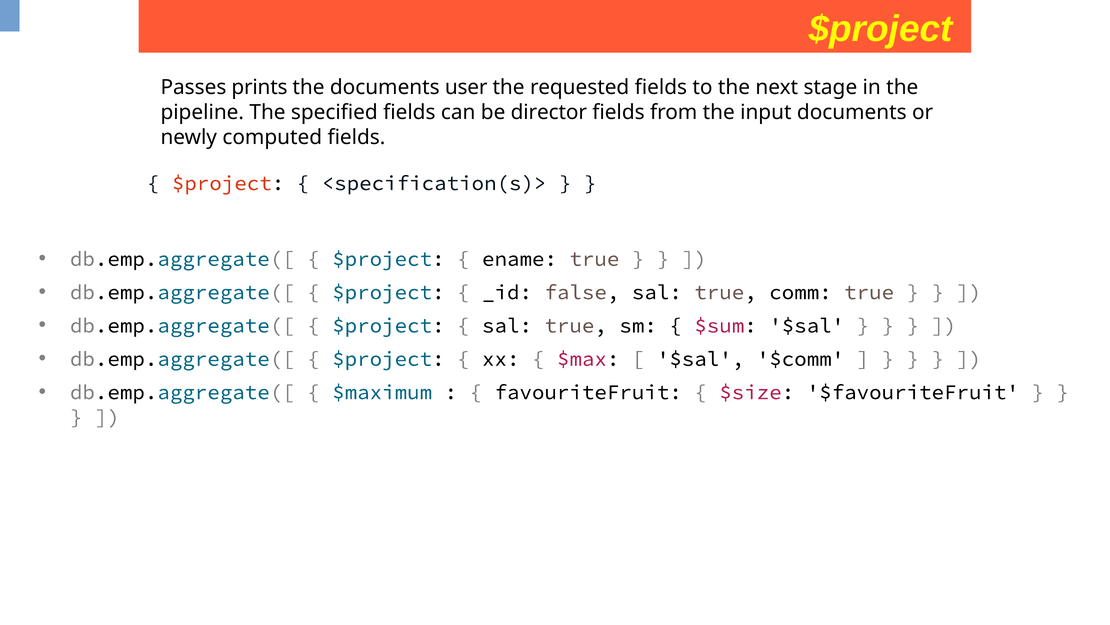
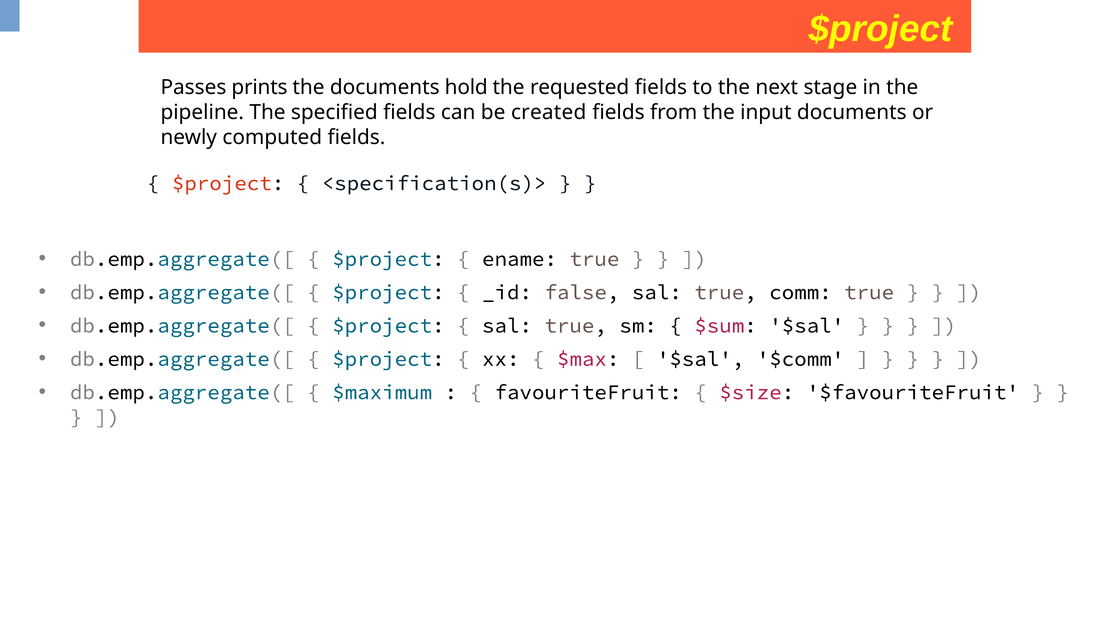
user: user -> hold
director: director -> created
